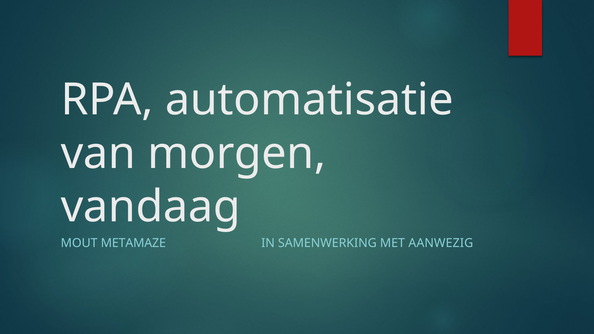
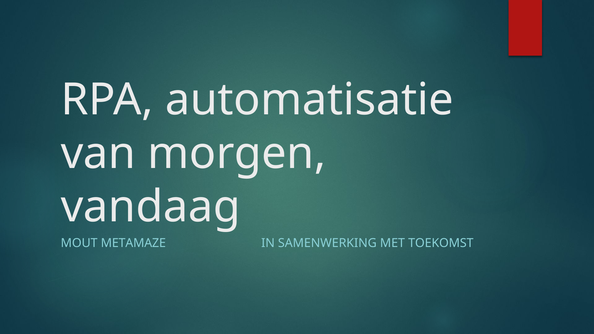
AANWEZIG: AANWEZIG -> TOEKOMST
